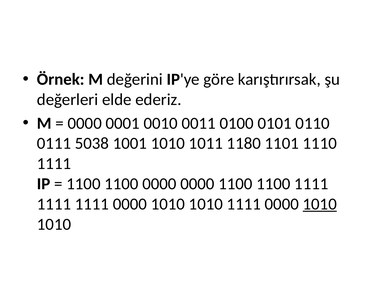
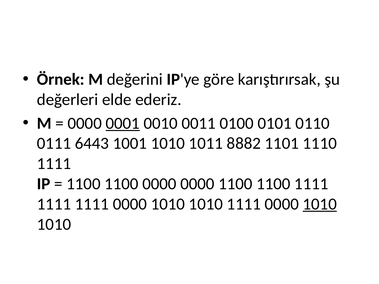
0001 underline: none -> present
5038: 5038 -> 6443
1180: 1180 -> 8882
